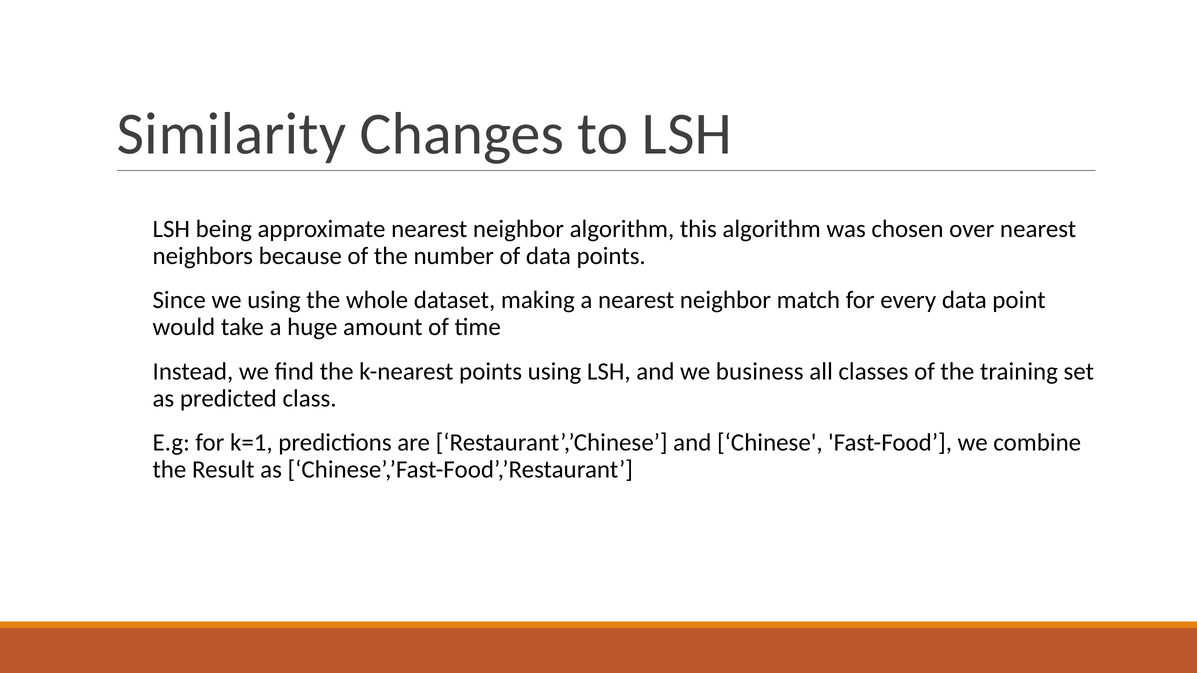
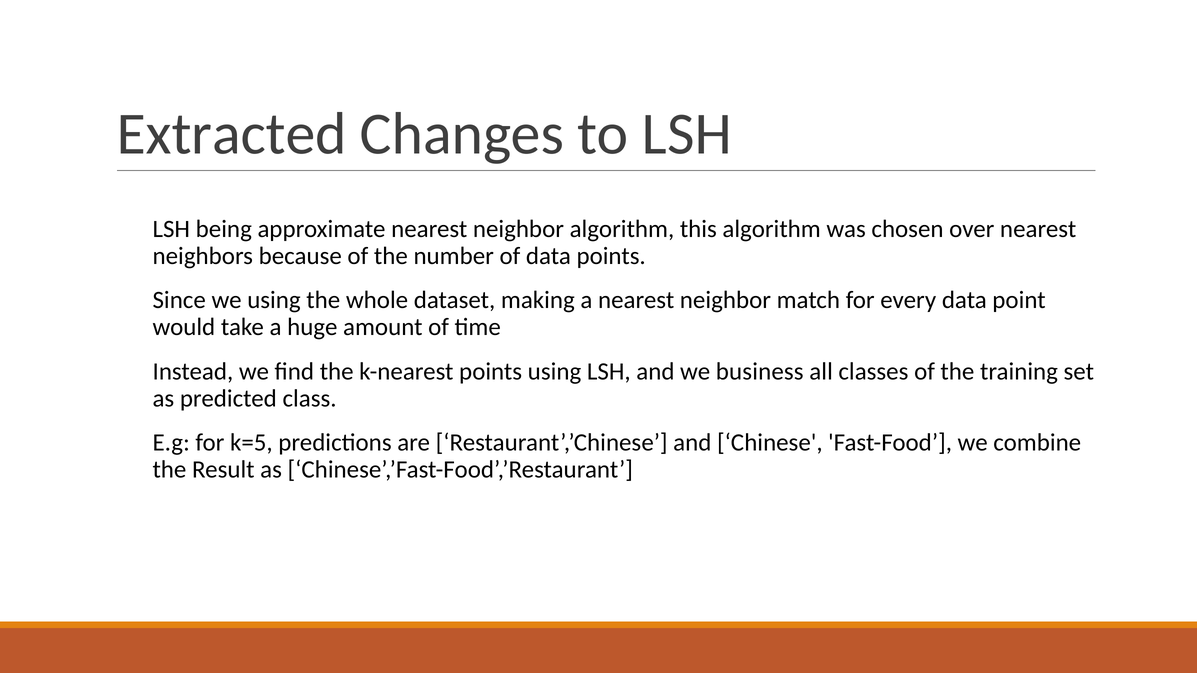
Similarity: Similarity -> Extracted
k=1: k=1 -> k=5
